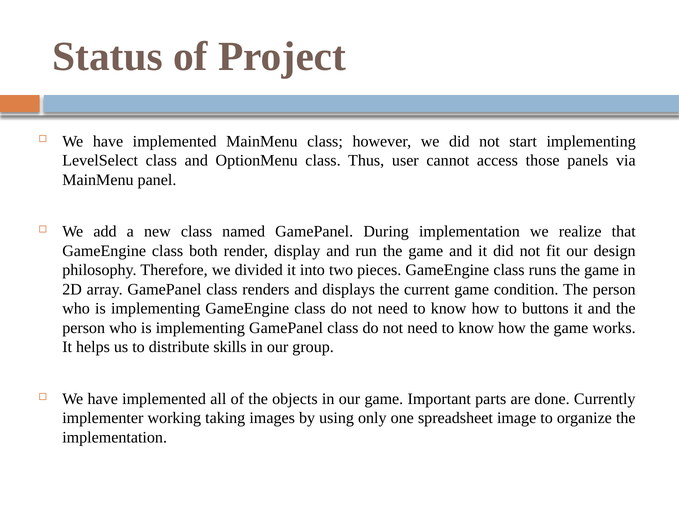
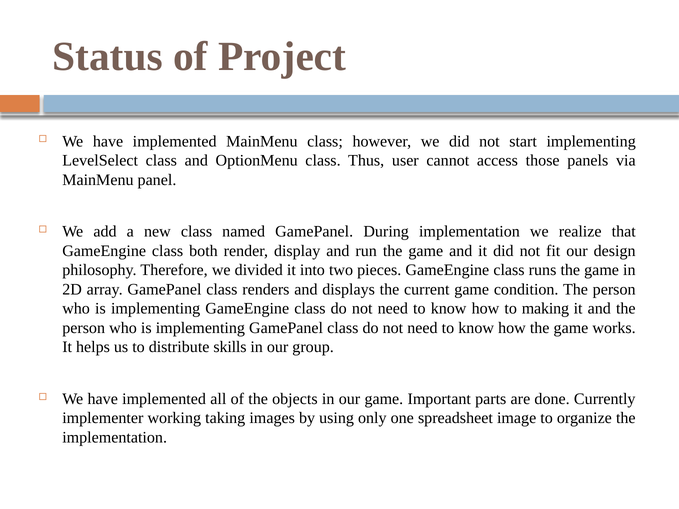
buttons: buttons -> making
